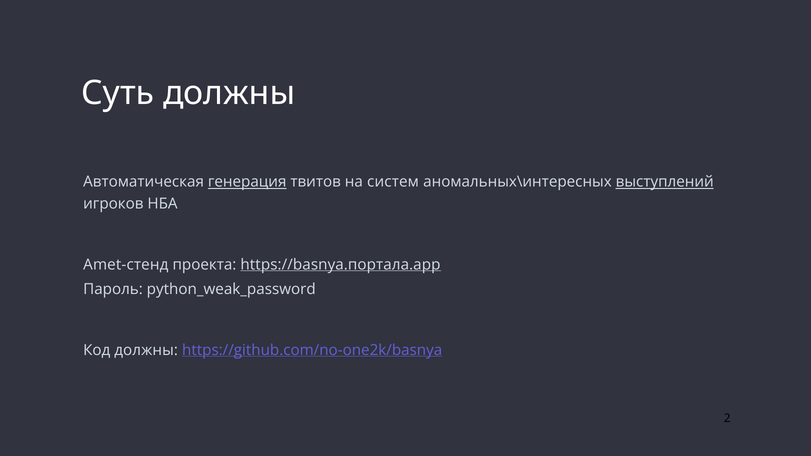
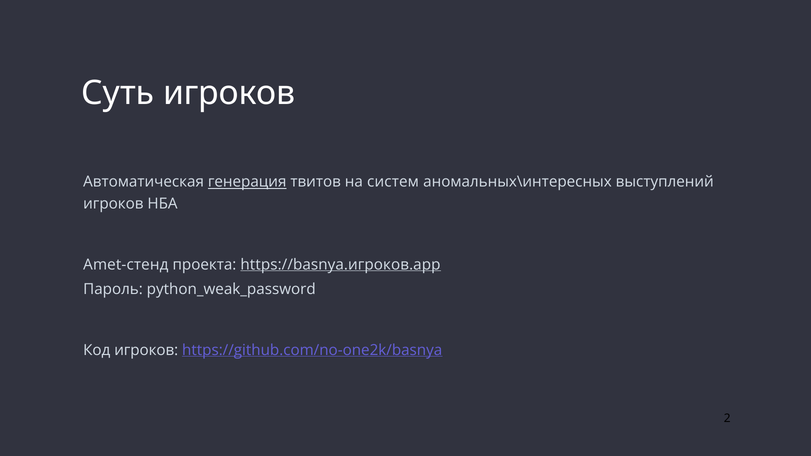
Суть должны: должны -> игроков
выступлений underline: present -> none
https://basnya.портала.app: https://basnya.портала.app -> https://basnya.игроков.app
Код должны: должны -> игроков
